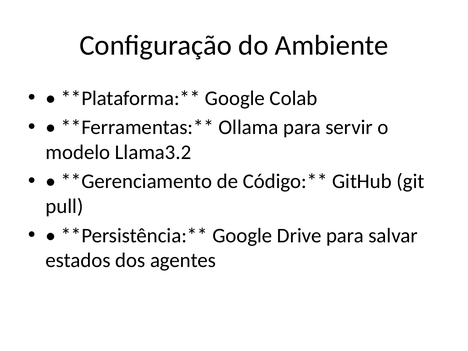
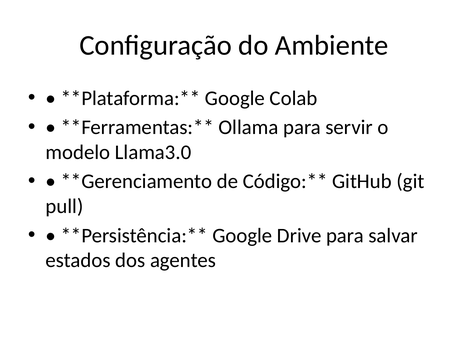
Llama3.2: Llama3.2 -> Llama3.0
